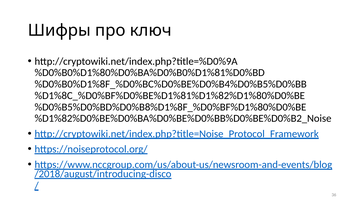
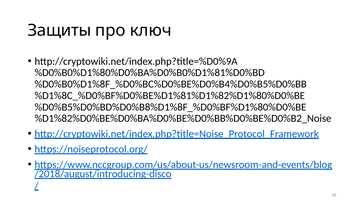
Шифры: Шифры -> Защиты
